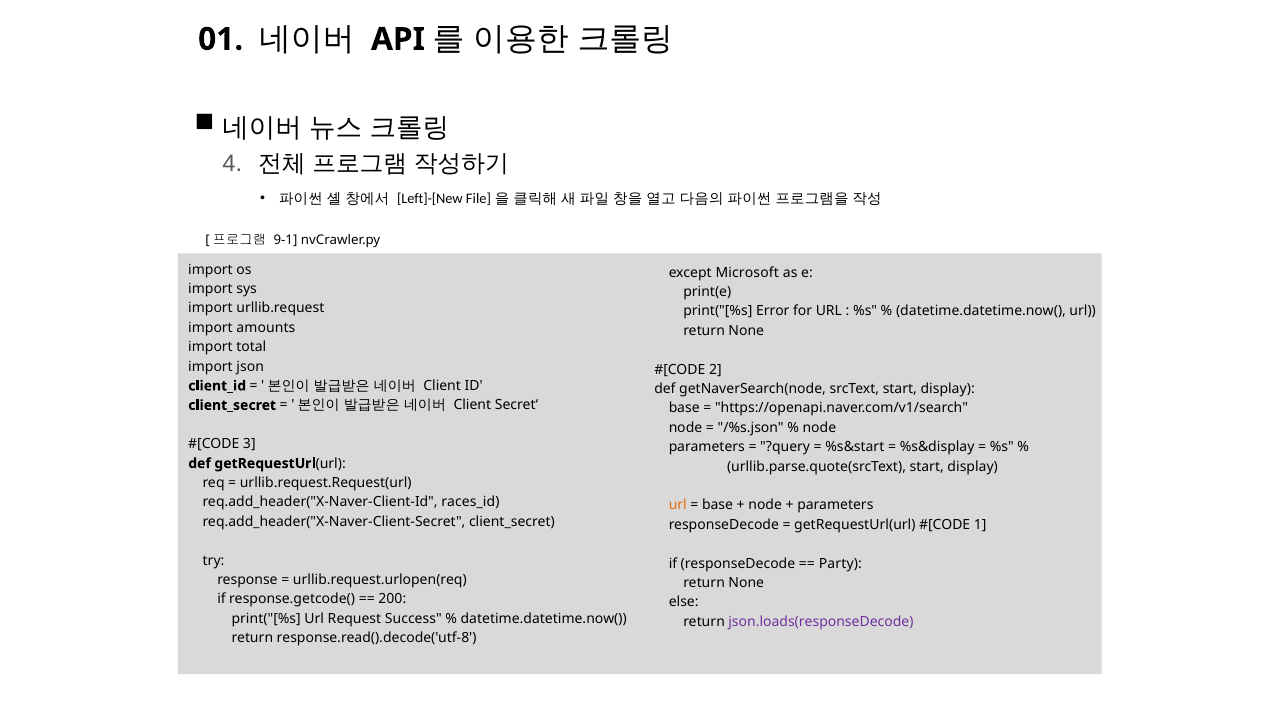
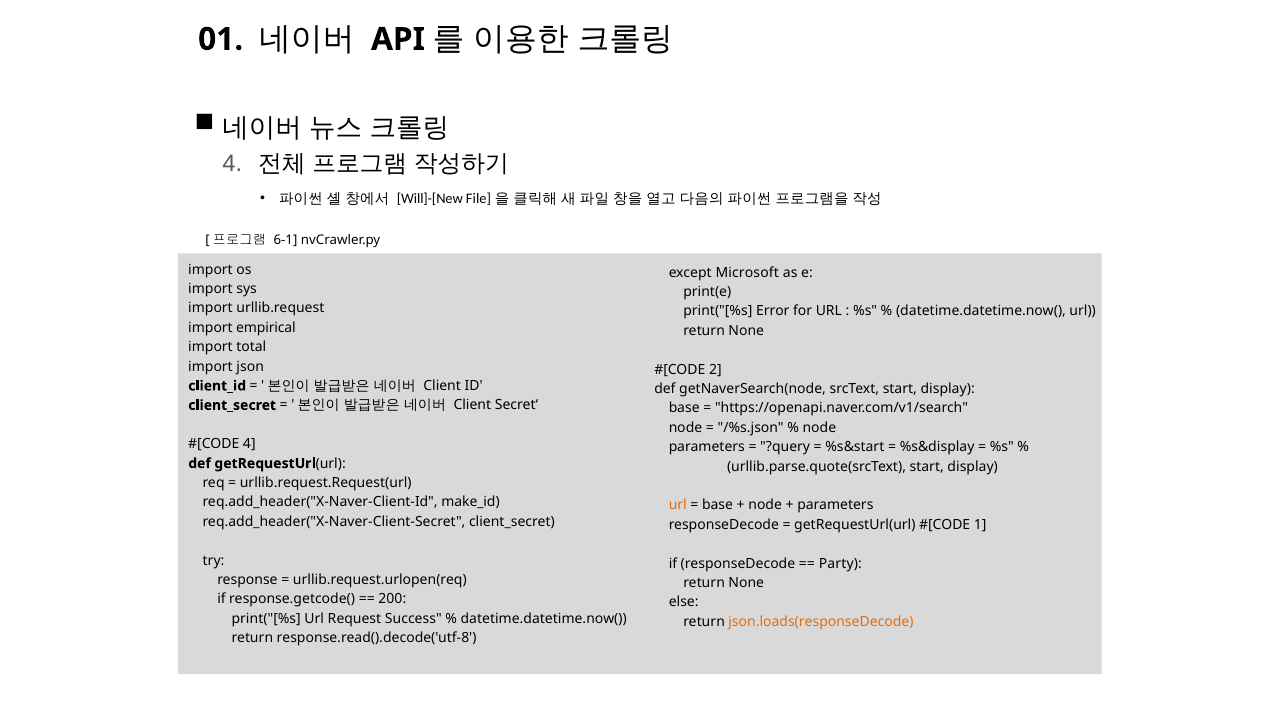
Left]-[New: Left]-[New -> Will]-[New
9-1: 9-1 -> 6-1
amounts: amounts -> empirical
3 at (249, 444): 3 -> 4
races_id: races_id -> make_id
json.loads(responseDecode colour: purple -> orange
